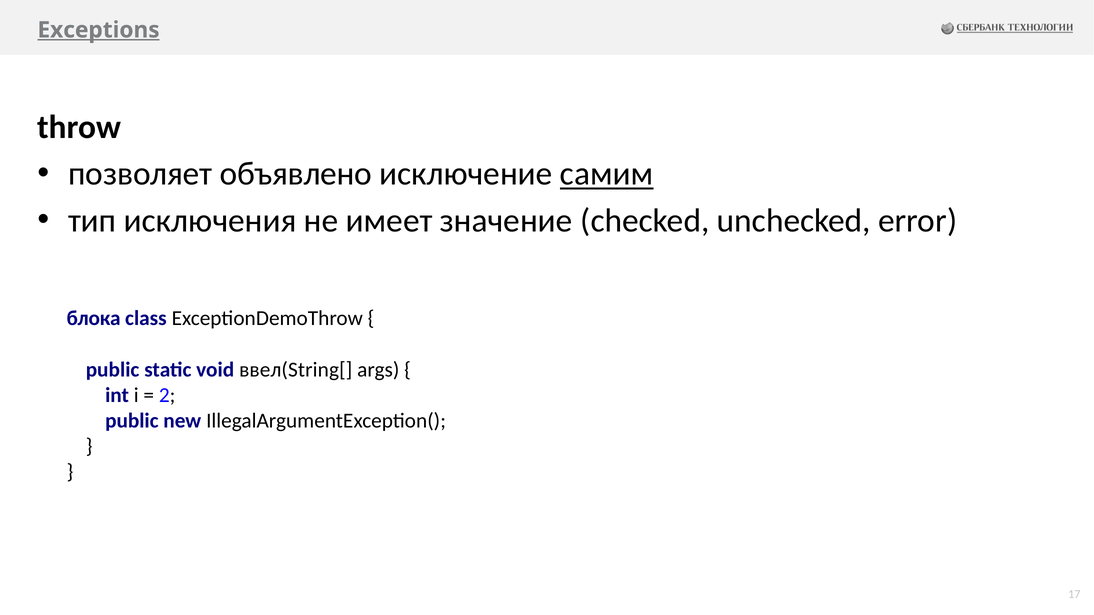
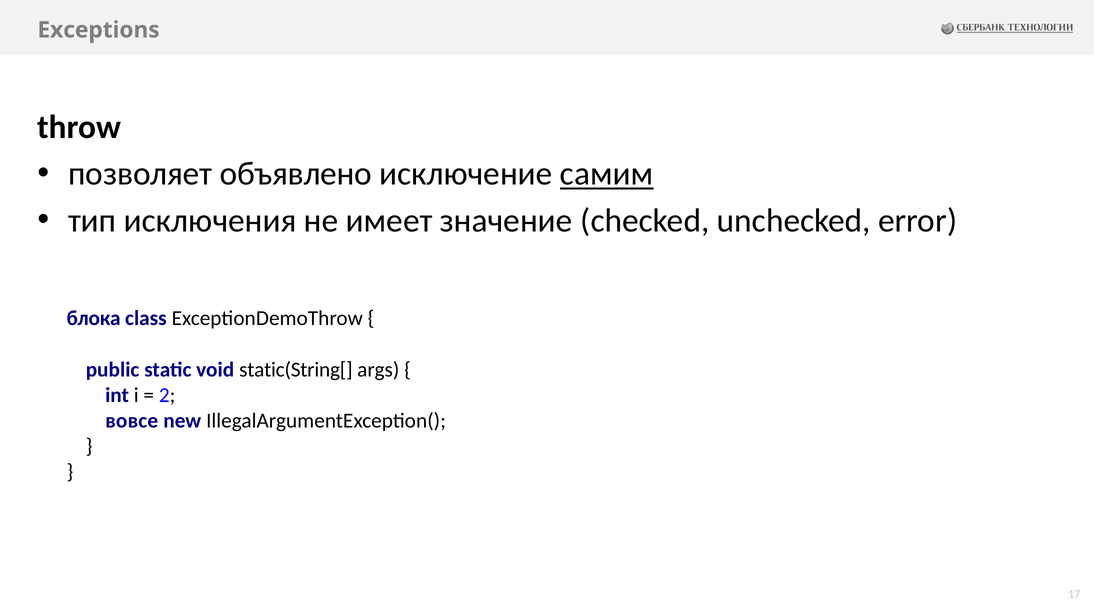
Exceptions underline: present -> none
ввел(String[: ввел(String[ -> static(String[
public at (132, 421): public -> вовсе
